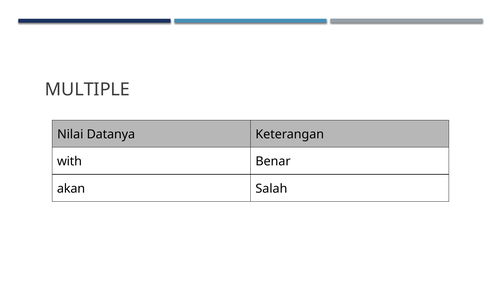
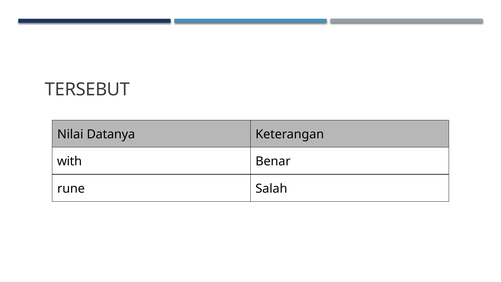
MULTIPLE: MULTIPLE -> TERSEBUT
akan: akan -> rune
